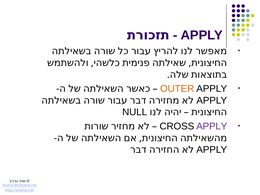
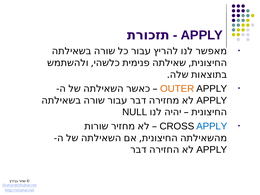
APPLY at (212, 126) colour: purple -> blue
